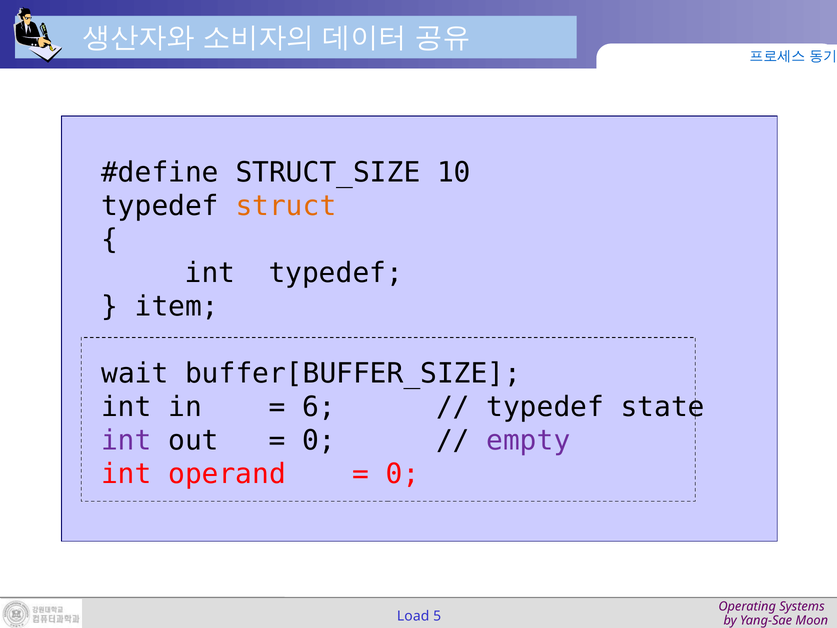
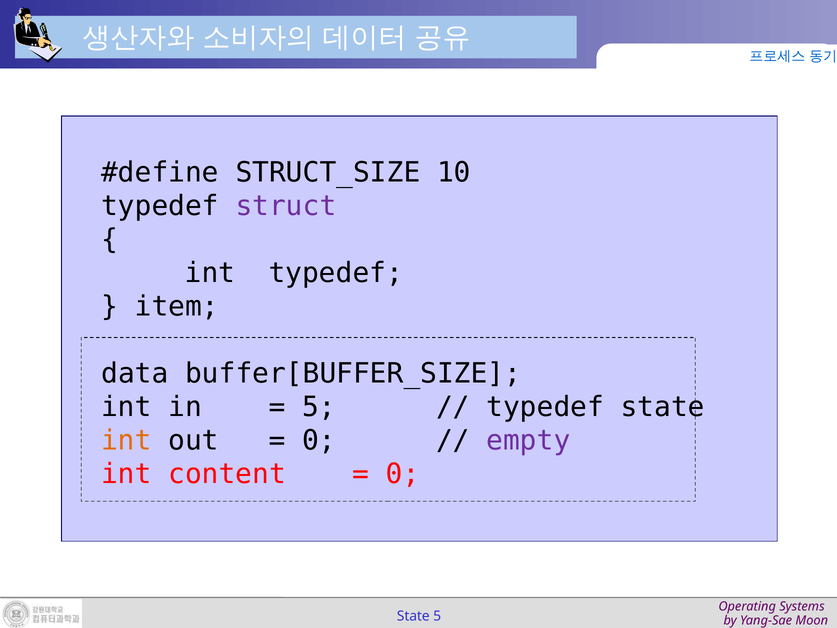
struct colour: orange -> purple
wait: wait -> data
6 at (319, 407): 6 -> 5
int at (126, 440) colour: purple -> orange
operand: operand -> content
Load at (413, 616): Load -> State
